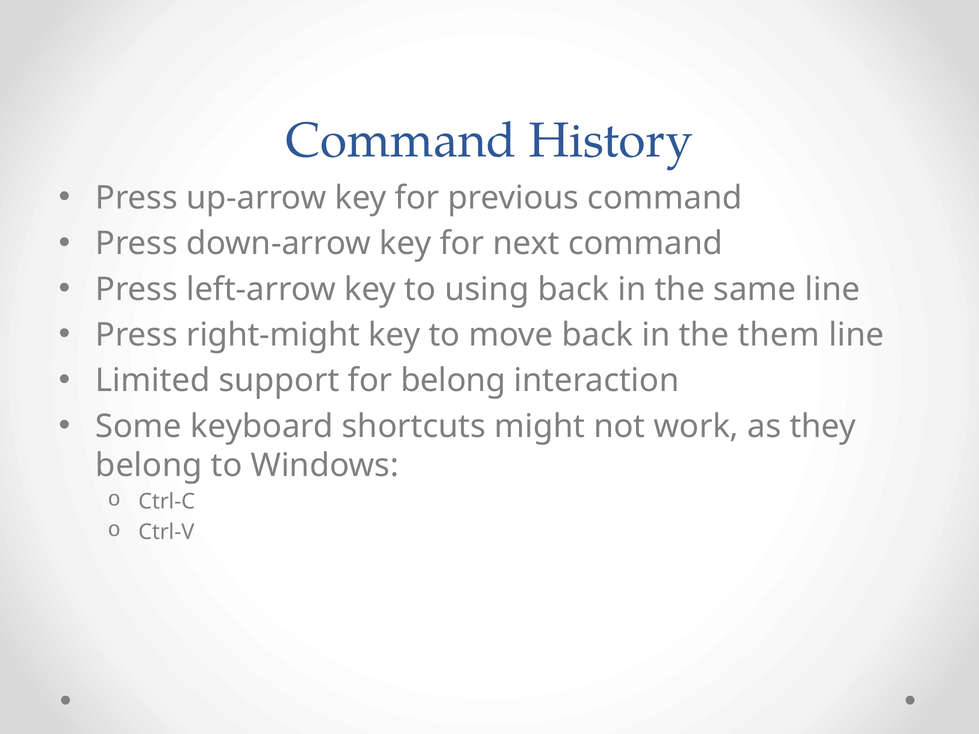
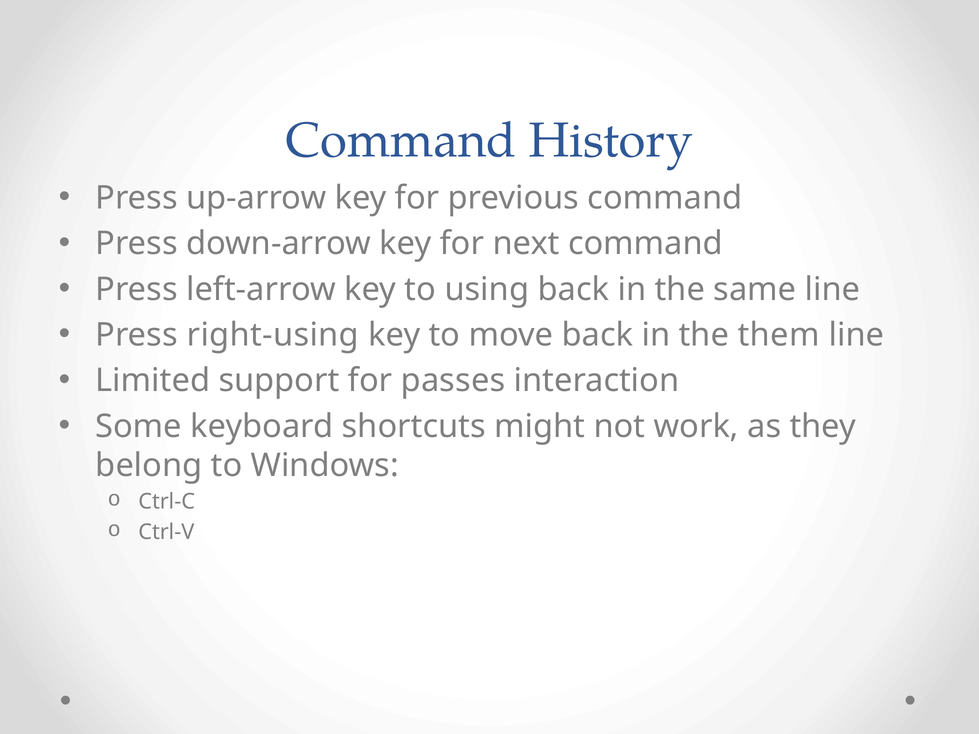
right-might: right-might -> right-using
for belong: belong -> passes
